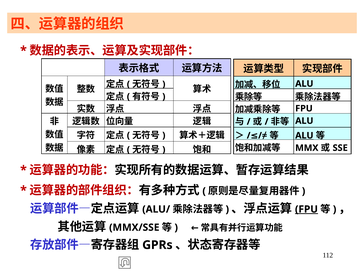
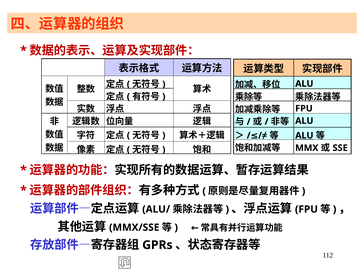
FPU at (306, 209) underline: present -> none
